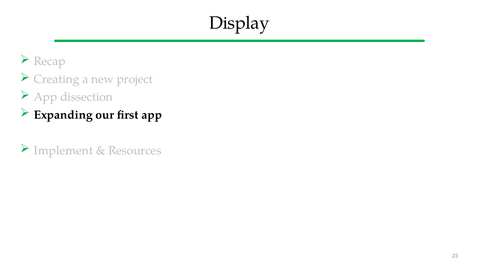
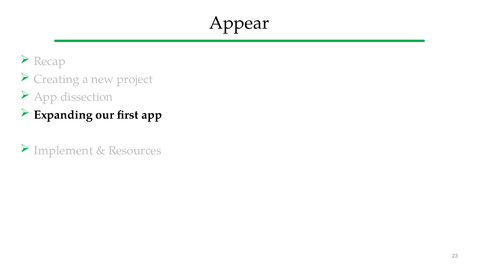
Display: Display -> Appear
